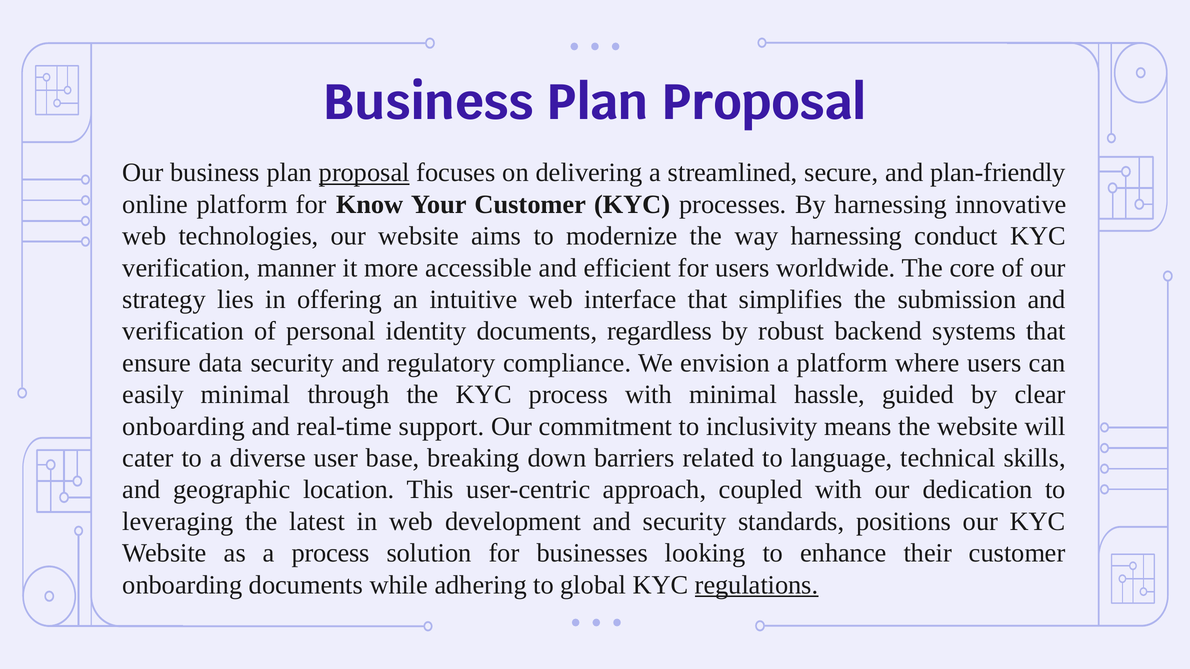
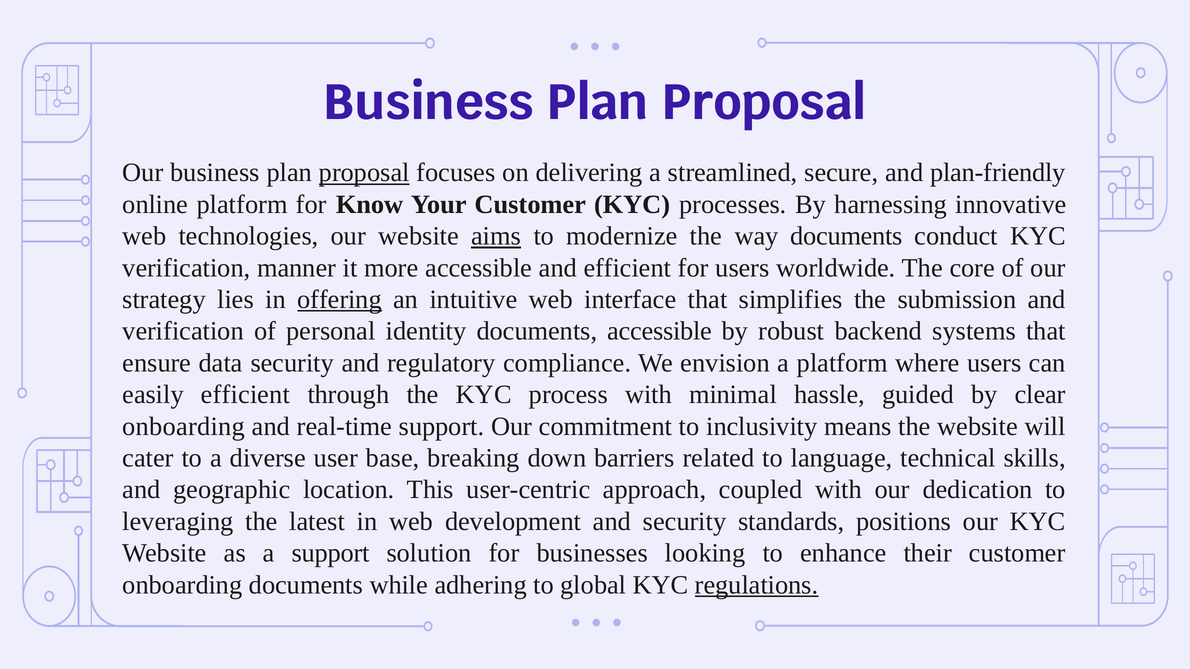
aims underline: none -> present
way harnessing: harnessing -> documents
offering underline: none -> present
documents regardless: regardless -> accessible
easily minimal: minimal -> efficient
a process: process -> support
